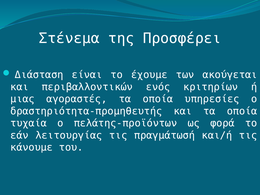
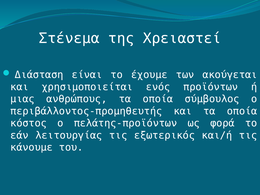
Προσφέρει: Προσφέρει -> Χρειαστεί
περιβαλλοντικών: περιβαλλοντικών -> χρησιμοποιείται
κριτηρίων: κριτηρίων -> προϊόντων
αγοραστές: αγοραστές -> ανθρώπους
υπηρεσίες: υπηρεσίες -> σύμβουλος
δραστηριότητα-προμηθευτής: δραστηριότητα-προμηθευτής -> περιβάλλοντος-προμηθευτής
τυχαία: τυχαία -> κόστος
πραγμάτωσή: πραγμάτωσή -> εξωτερικός
